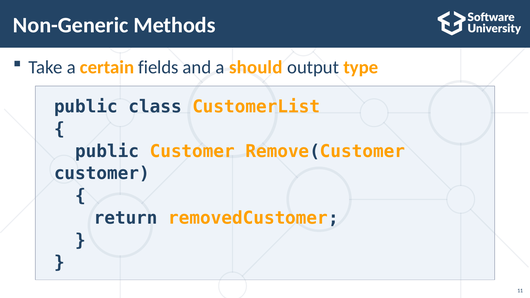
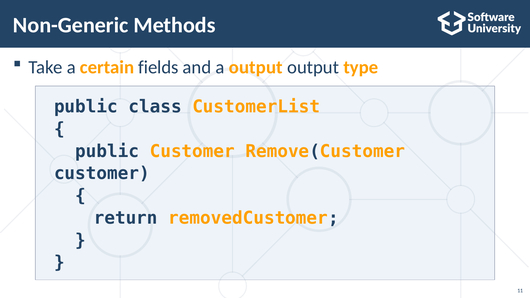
a should: should -> output
